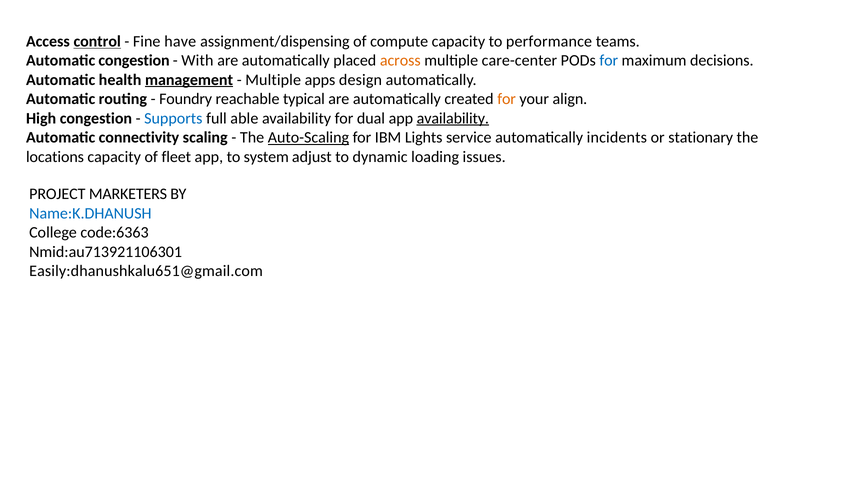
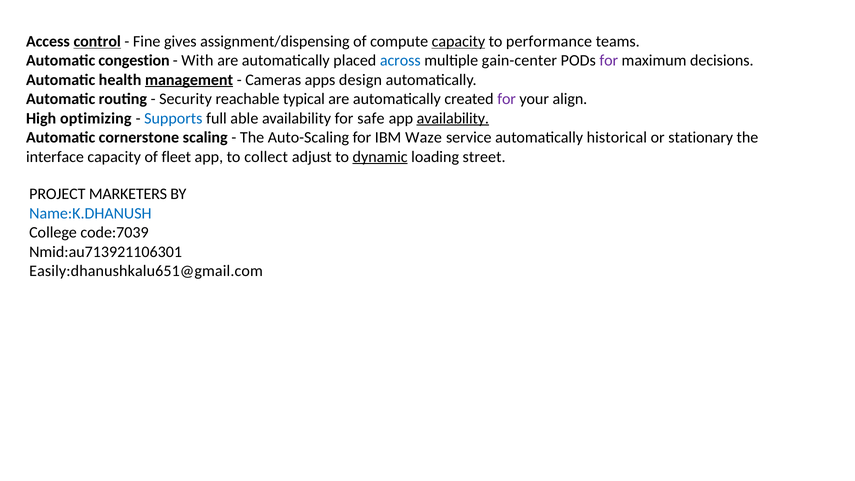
have: have -> gives
capacity at (458, 41) underline: none -> present
across colour: orange -> blue
care-center: care-center -> gain-center
for at (609, 61) colour: blue -> purple
Multiple at (273, 80): Multiple -> Cameras
Foundry: Foundry -> Security
for at (507, 99) colour: orange -> purple
High congestion: congestion -> optimizing
dual: dual -> safe
connectivity: connectivity -> cornerstone
Auto-Scaling underline: present -> none
Lights: Lights -> Waze
incidents: incidents -> historical
locations: locations -> interface
system: system -> collect
dynamic underline: none -> present
issues: issues -> street
code:6363: code:6363 -> code:7039
